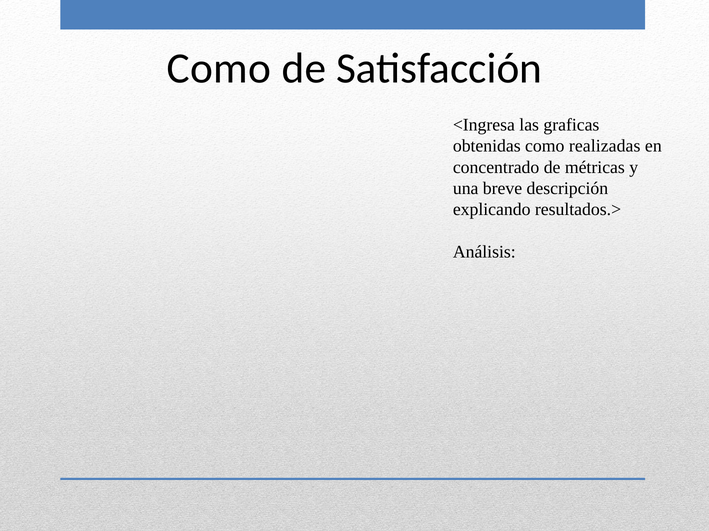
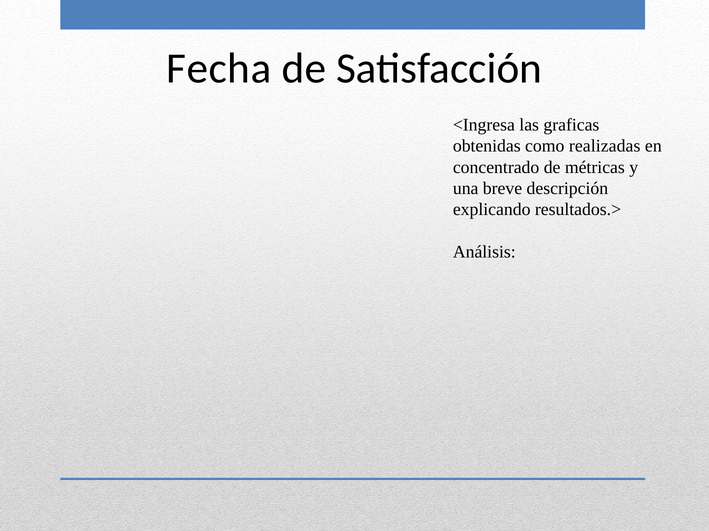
Como at (219, 69): Como -> Fecha
